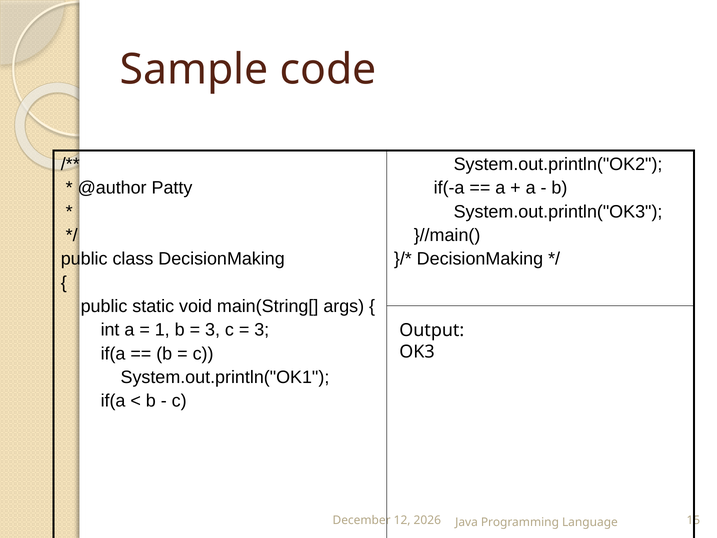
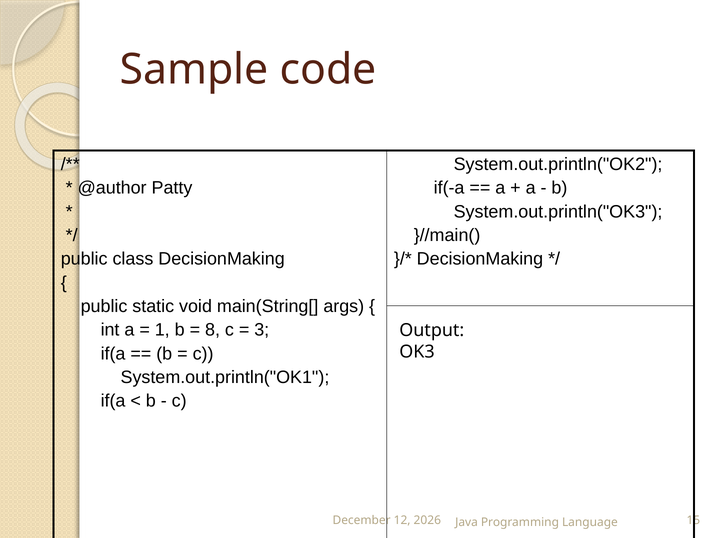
3 at (213, 330): 3 -> 8
